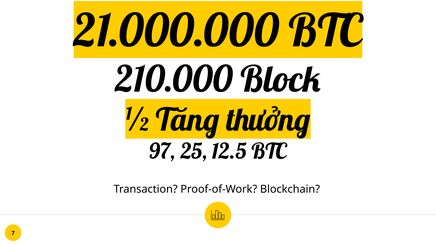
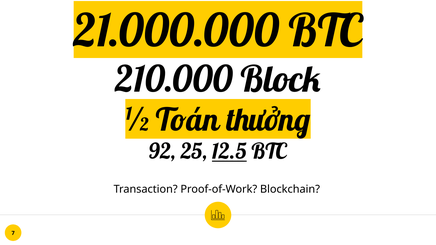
Tăng: Tăng -> Toán
97: 97 -> 92
12.5 underline: none -> present
